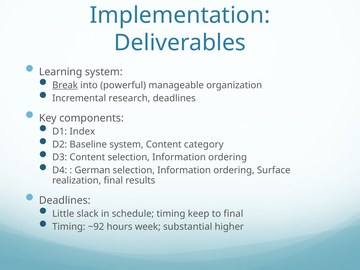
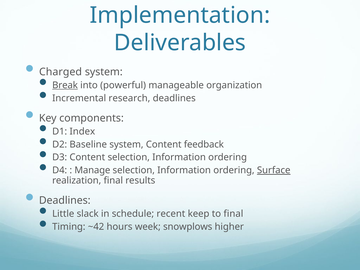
Learning: Learning -> Charged
category: category -> feedback
German: German -> Manage
Surface underline: none -> present
schedule timing: timing -> recent
~92: ~92 -> ~42
substantial: substantial -> snowplows
